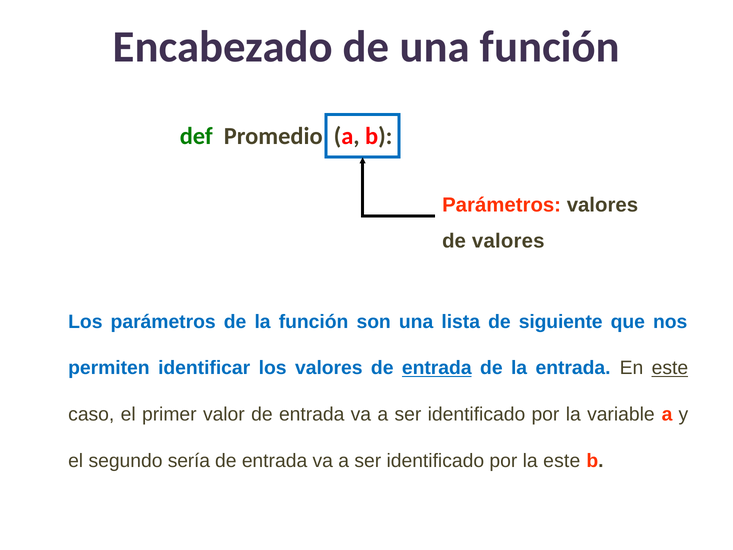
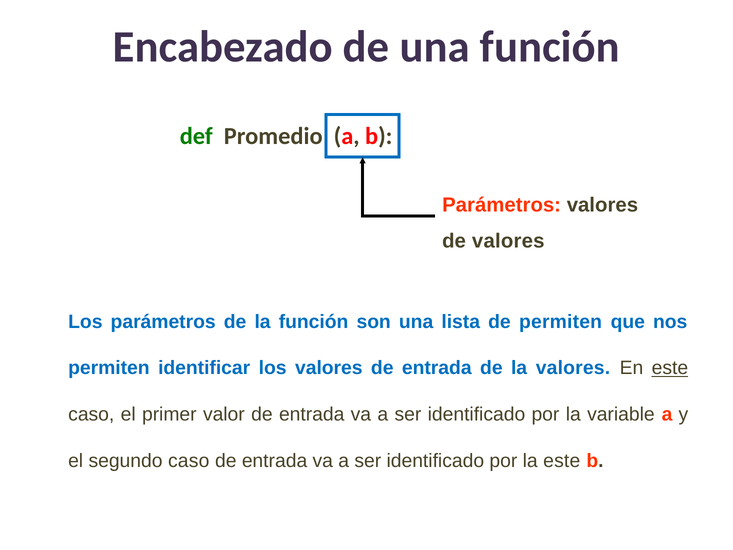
de siguiente: siguiente -> permiten
entrada at (437, 368) underline: present -> none
la entrada: entrada -> valores
segundo sería: sería -> caso
